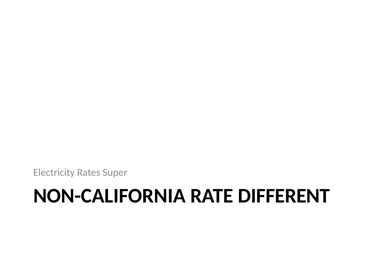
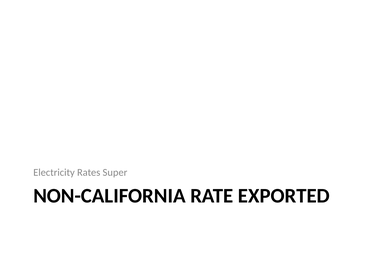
DIFFERENT: DIFFERENT -> EXPORTED
